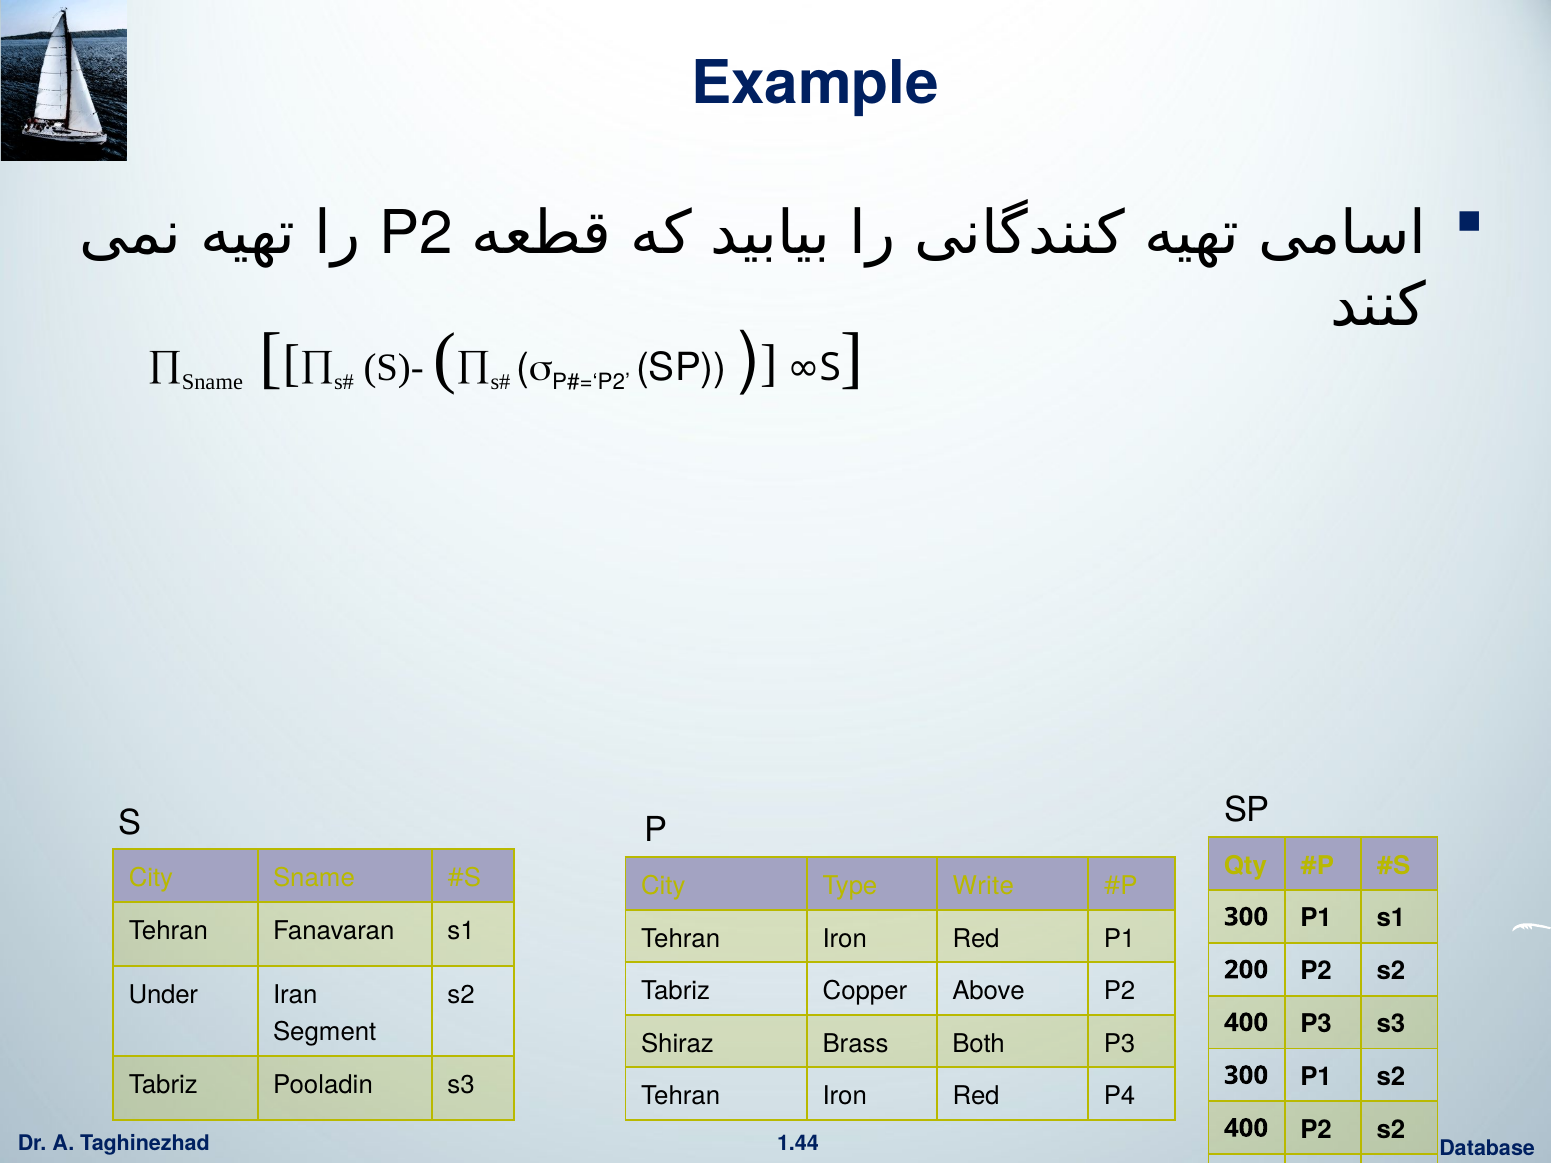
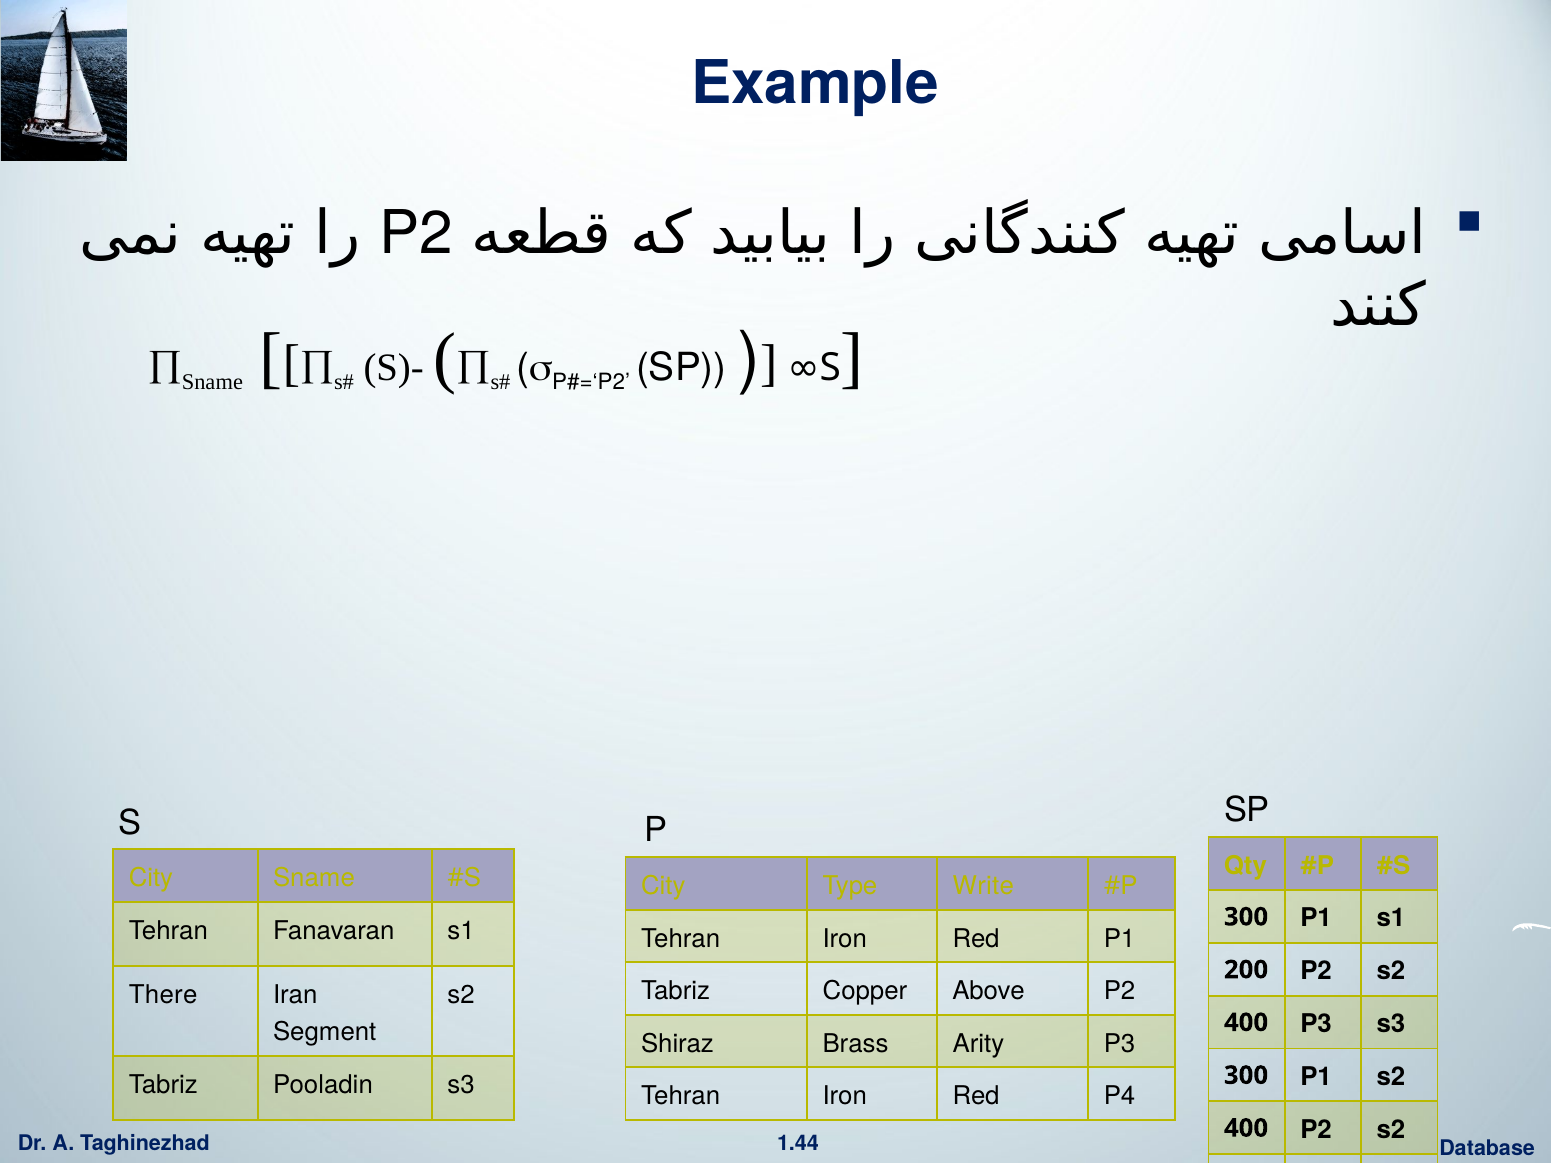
Under: Under -> There
Both: Both -> Arity
